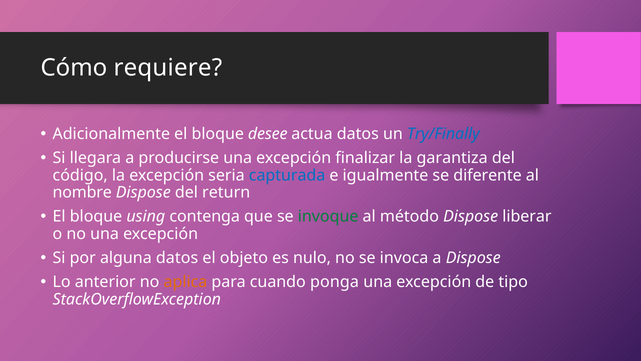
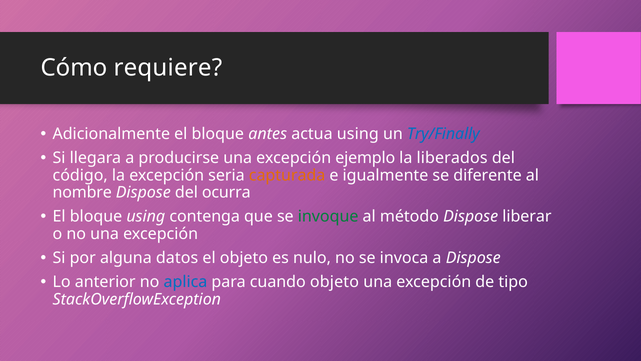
desee: desee -> antes
actua datos: datos -> using
finalizar: finalizar -> ejemplo
garantiza: garantiza -> liberados
capturada colour: blue -> orange
return: return -> ocurra
aplica colour: orange -> blue
cuando ponga: ponga -> objeto
